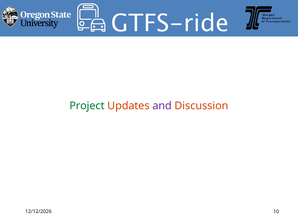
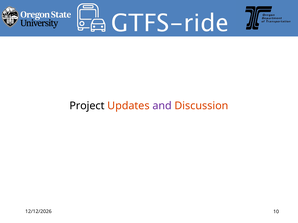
Project colour: green -> black
